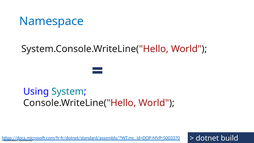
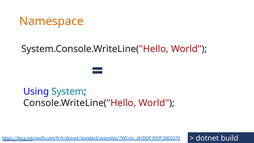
Namespace colour: blue -> orange
